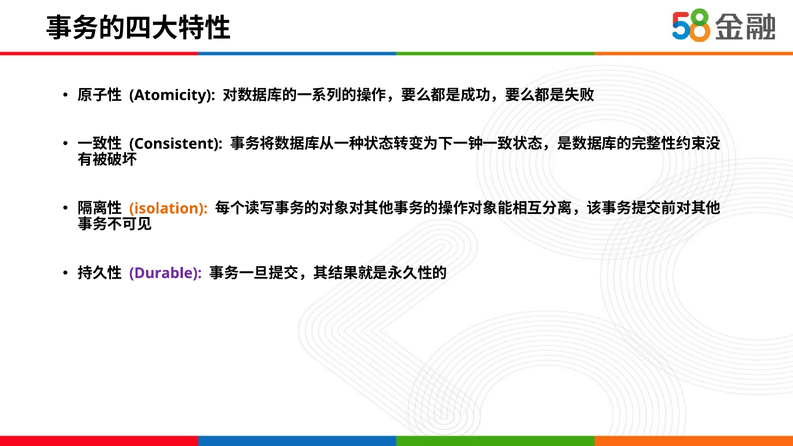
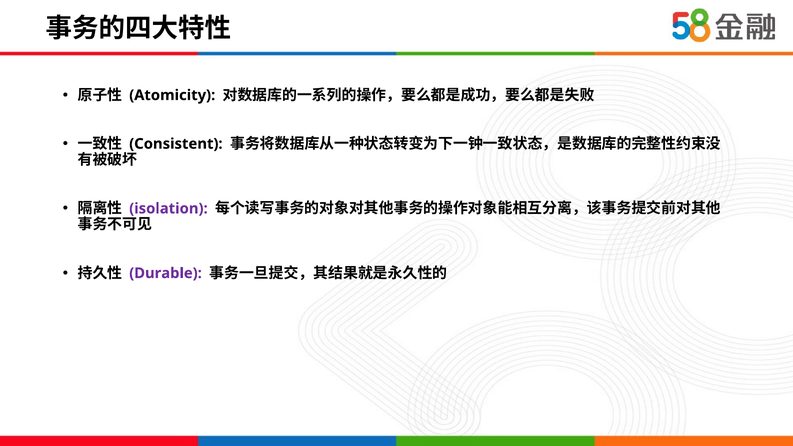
isolation colour: orange -> purple
